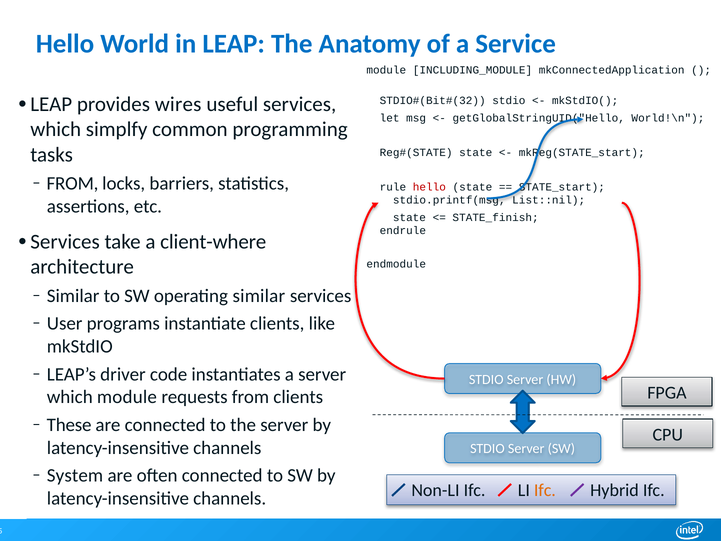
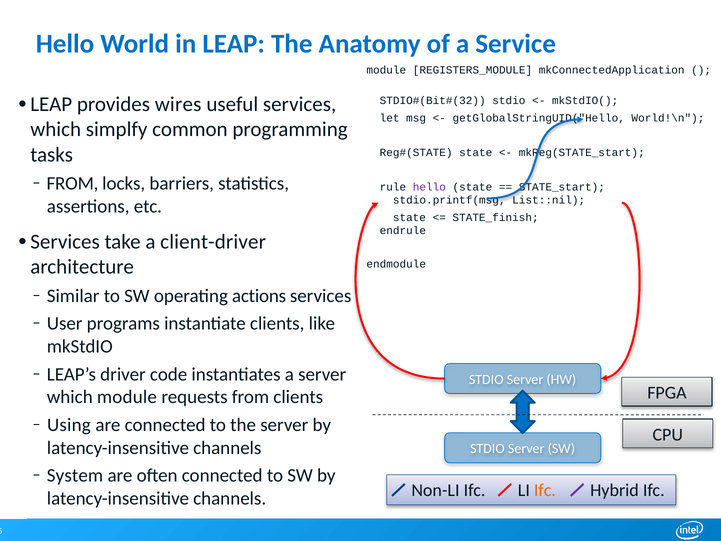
INCLUDING_MODULE: INCLUDING_MODULE -> REGISTERS_MODULE
hello at (429, 187) colour: red -> purple
client-where: client-where -> client-driver
operating similar: similar -> actions
These: These -> Using
